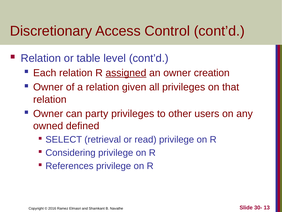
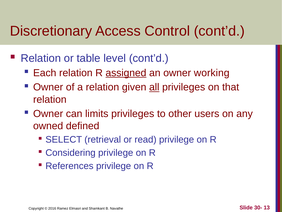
creation: creation -> working
all underline: none -> present
party: party -> limits
